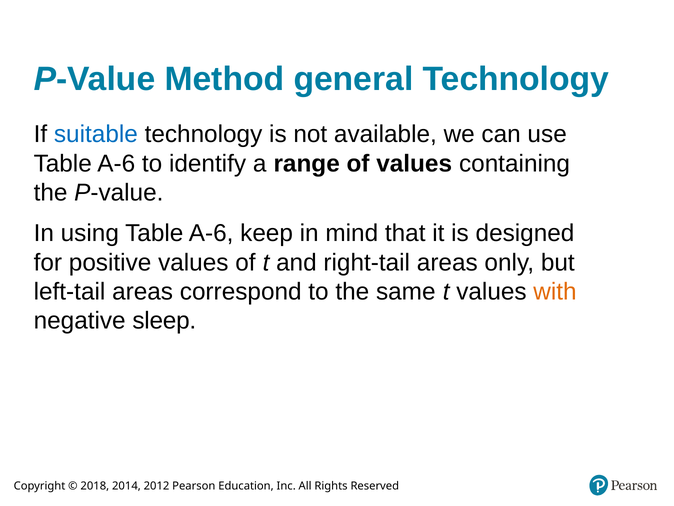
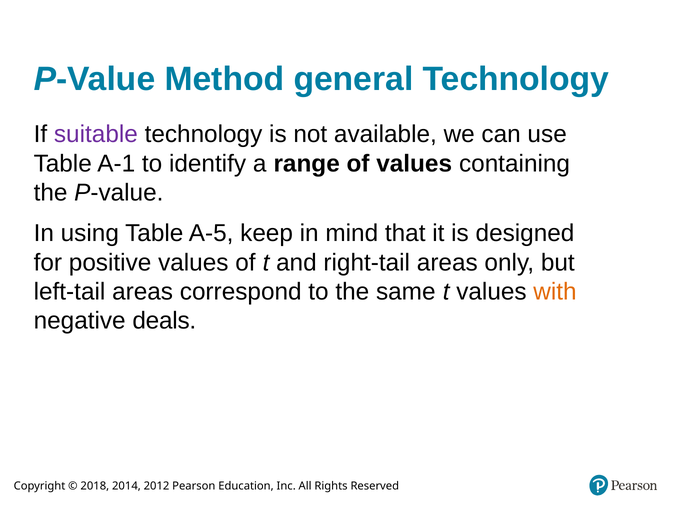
suitable colour: blue -> purple
A-6 at (116, 163): A-6 -> A-1
using Table A-6: A-6 -> A-5
sleep: sleep -> deals
